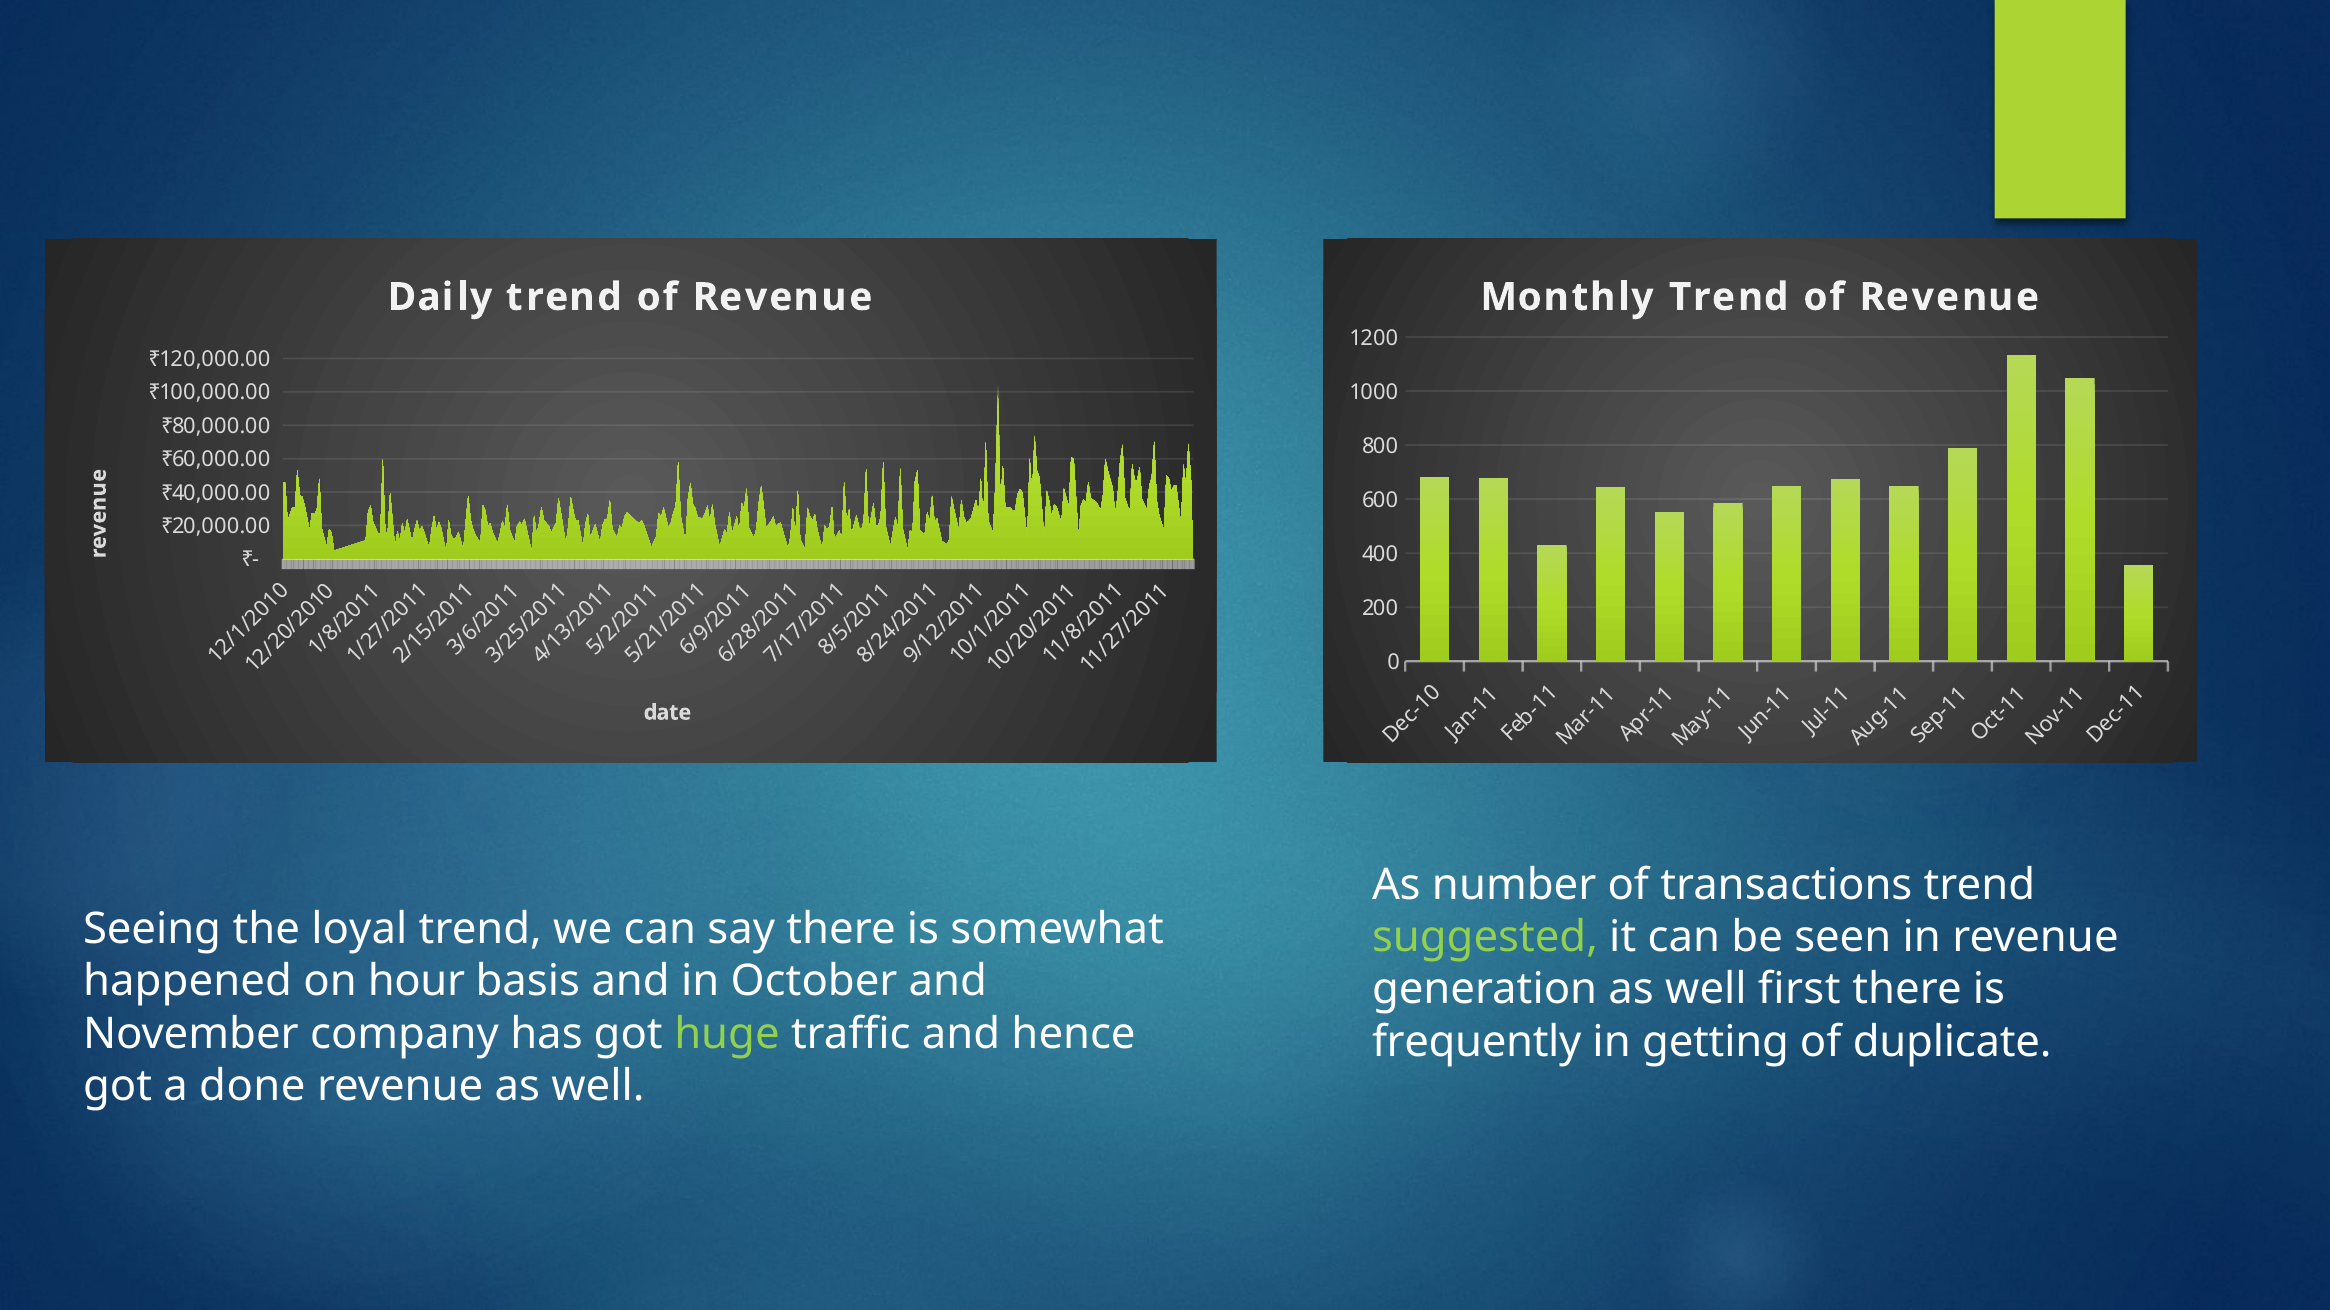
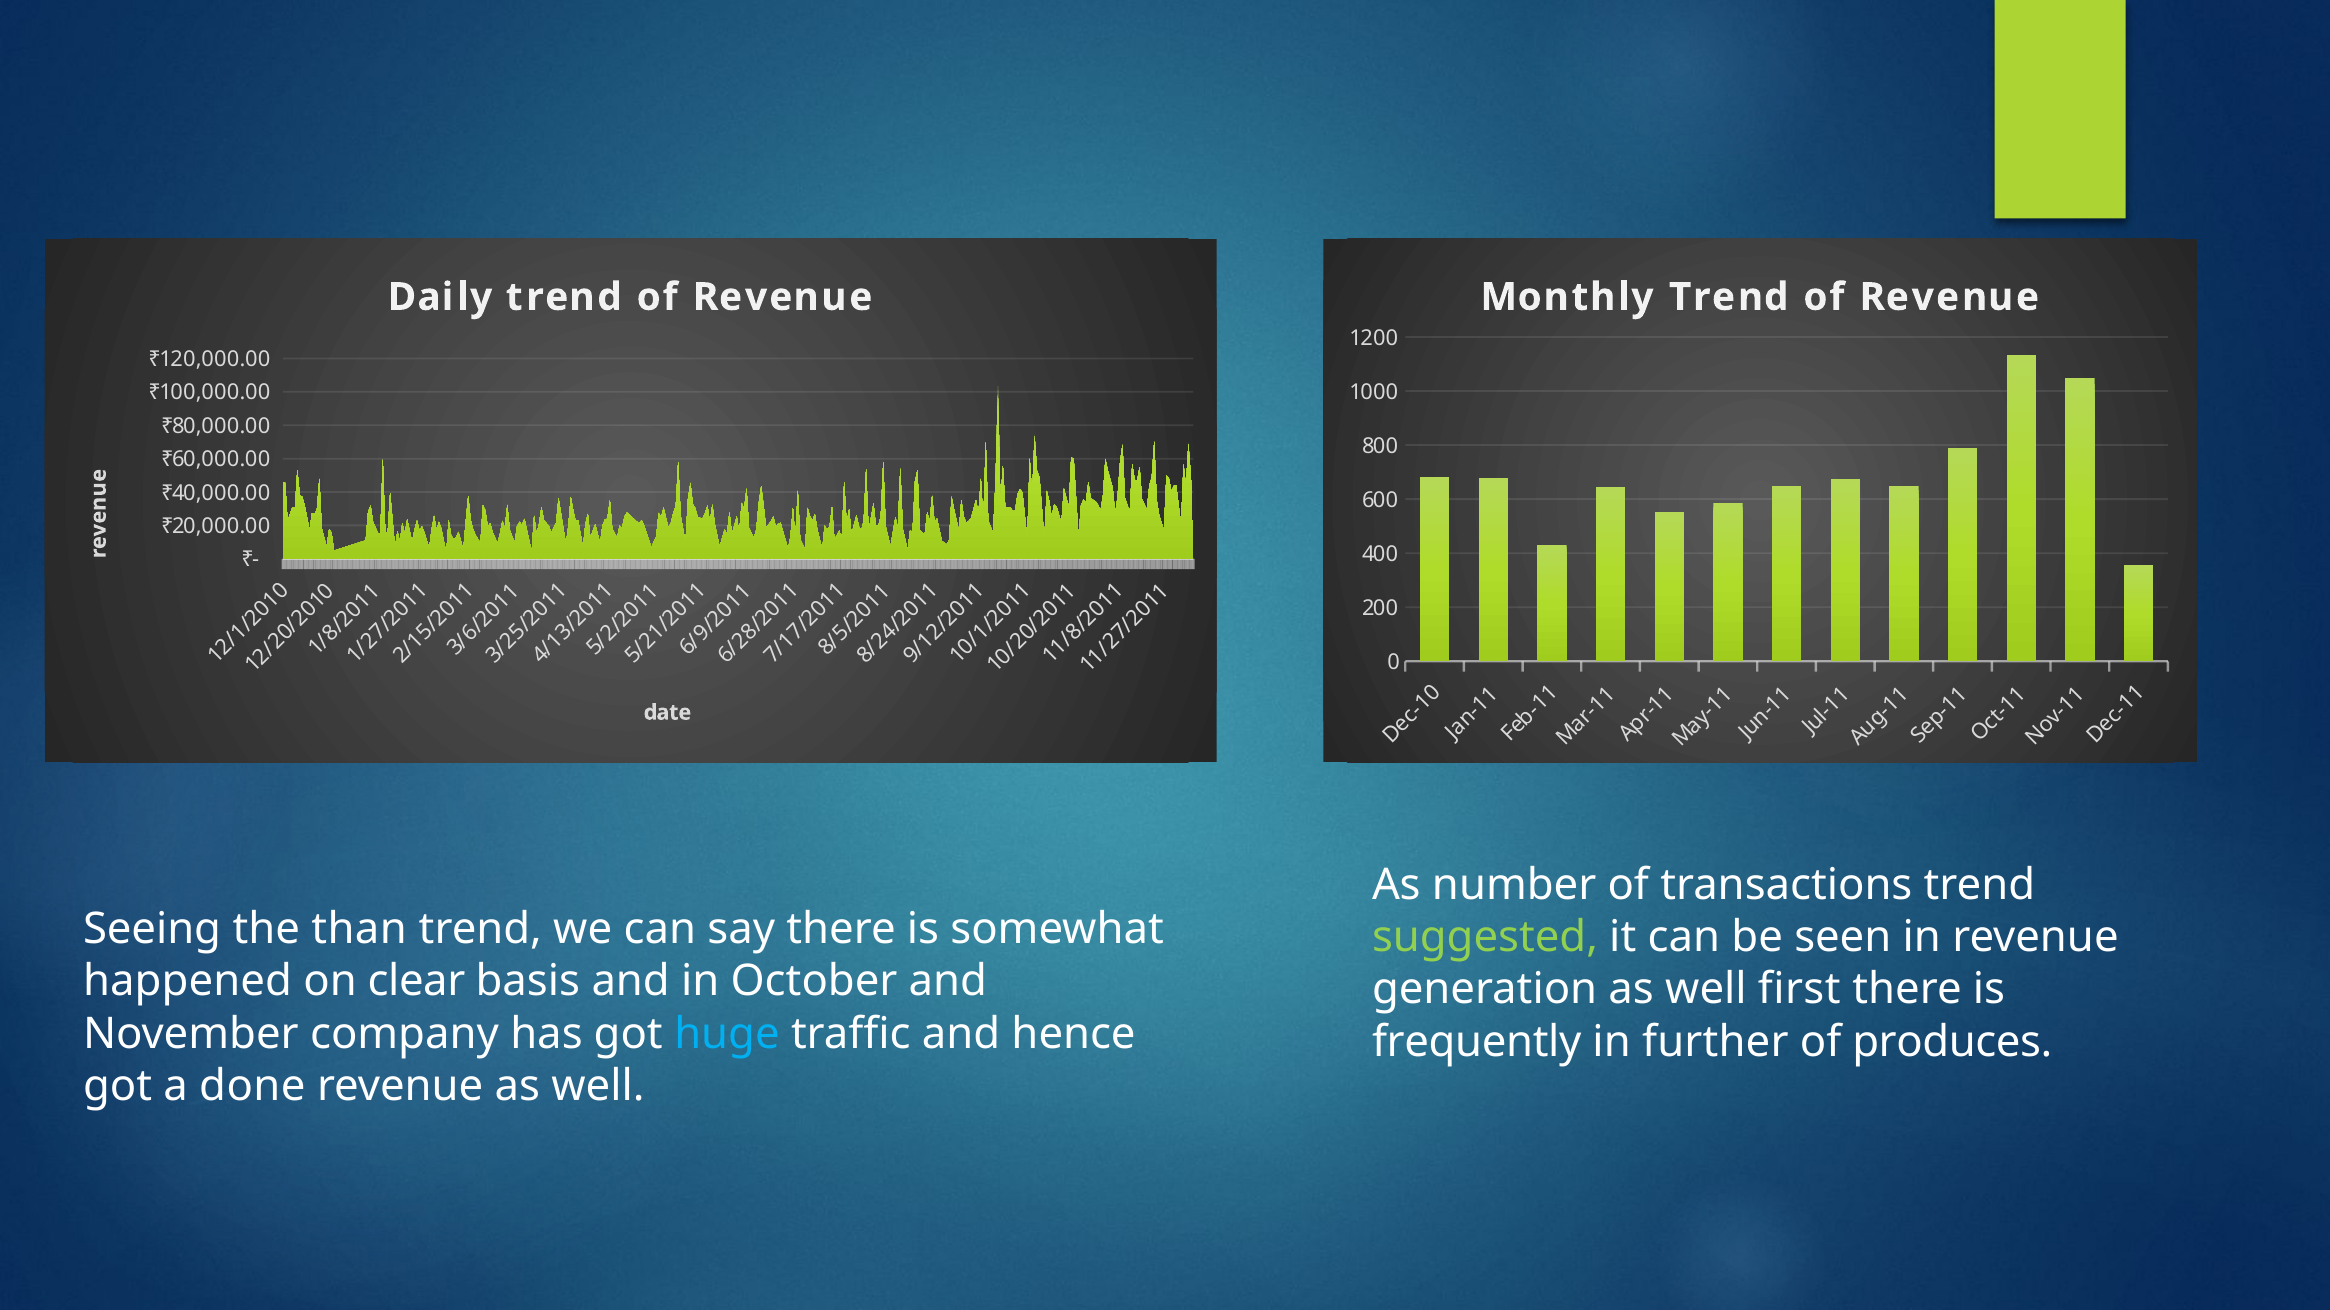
loyal: loyal -> than
hour: hour -> clear
huge colour: light green -> light blue
getting: getting -> further
duplicate: duplicate -> produces
